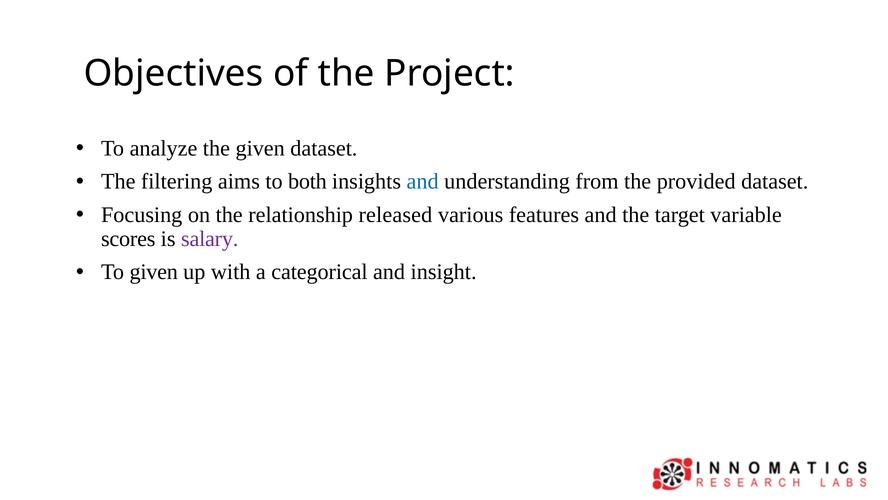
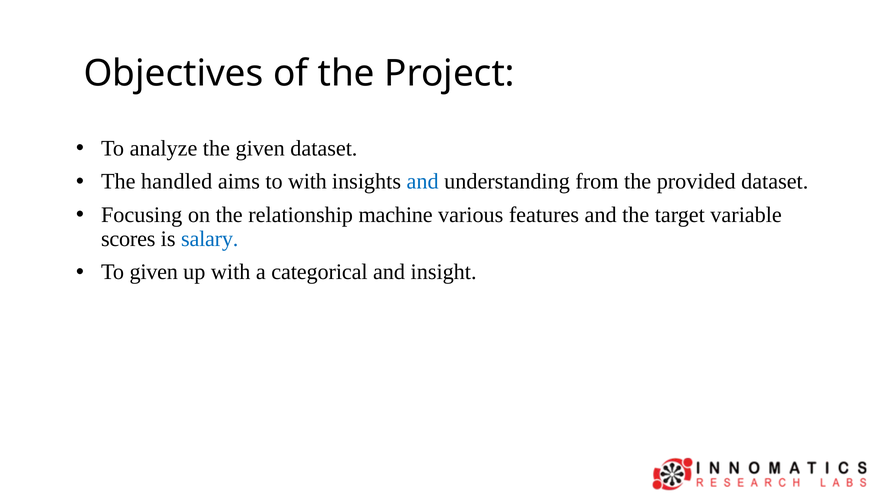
filtering: filtering -> handled
to both: both -> with
released: released -> machine
salary colour: purple -> blue
